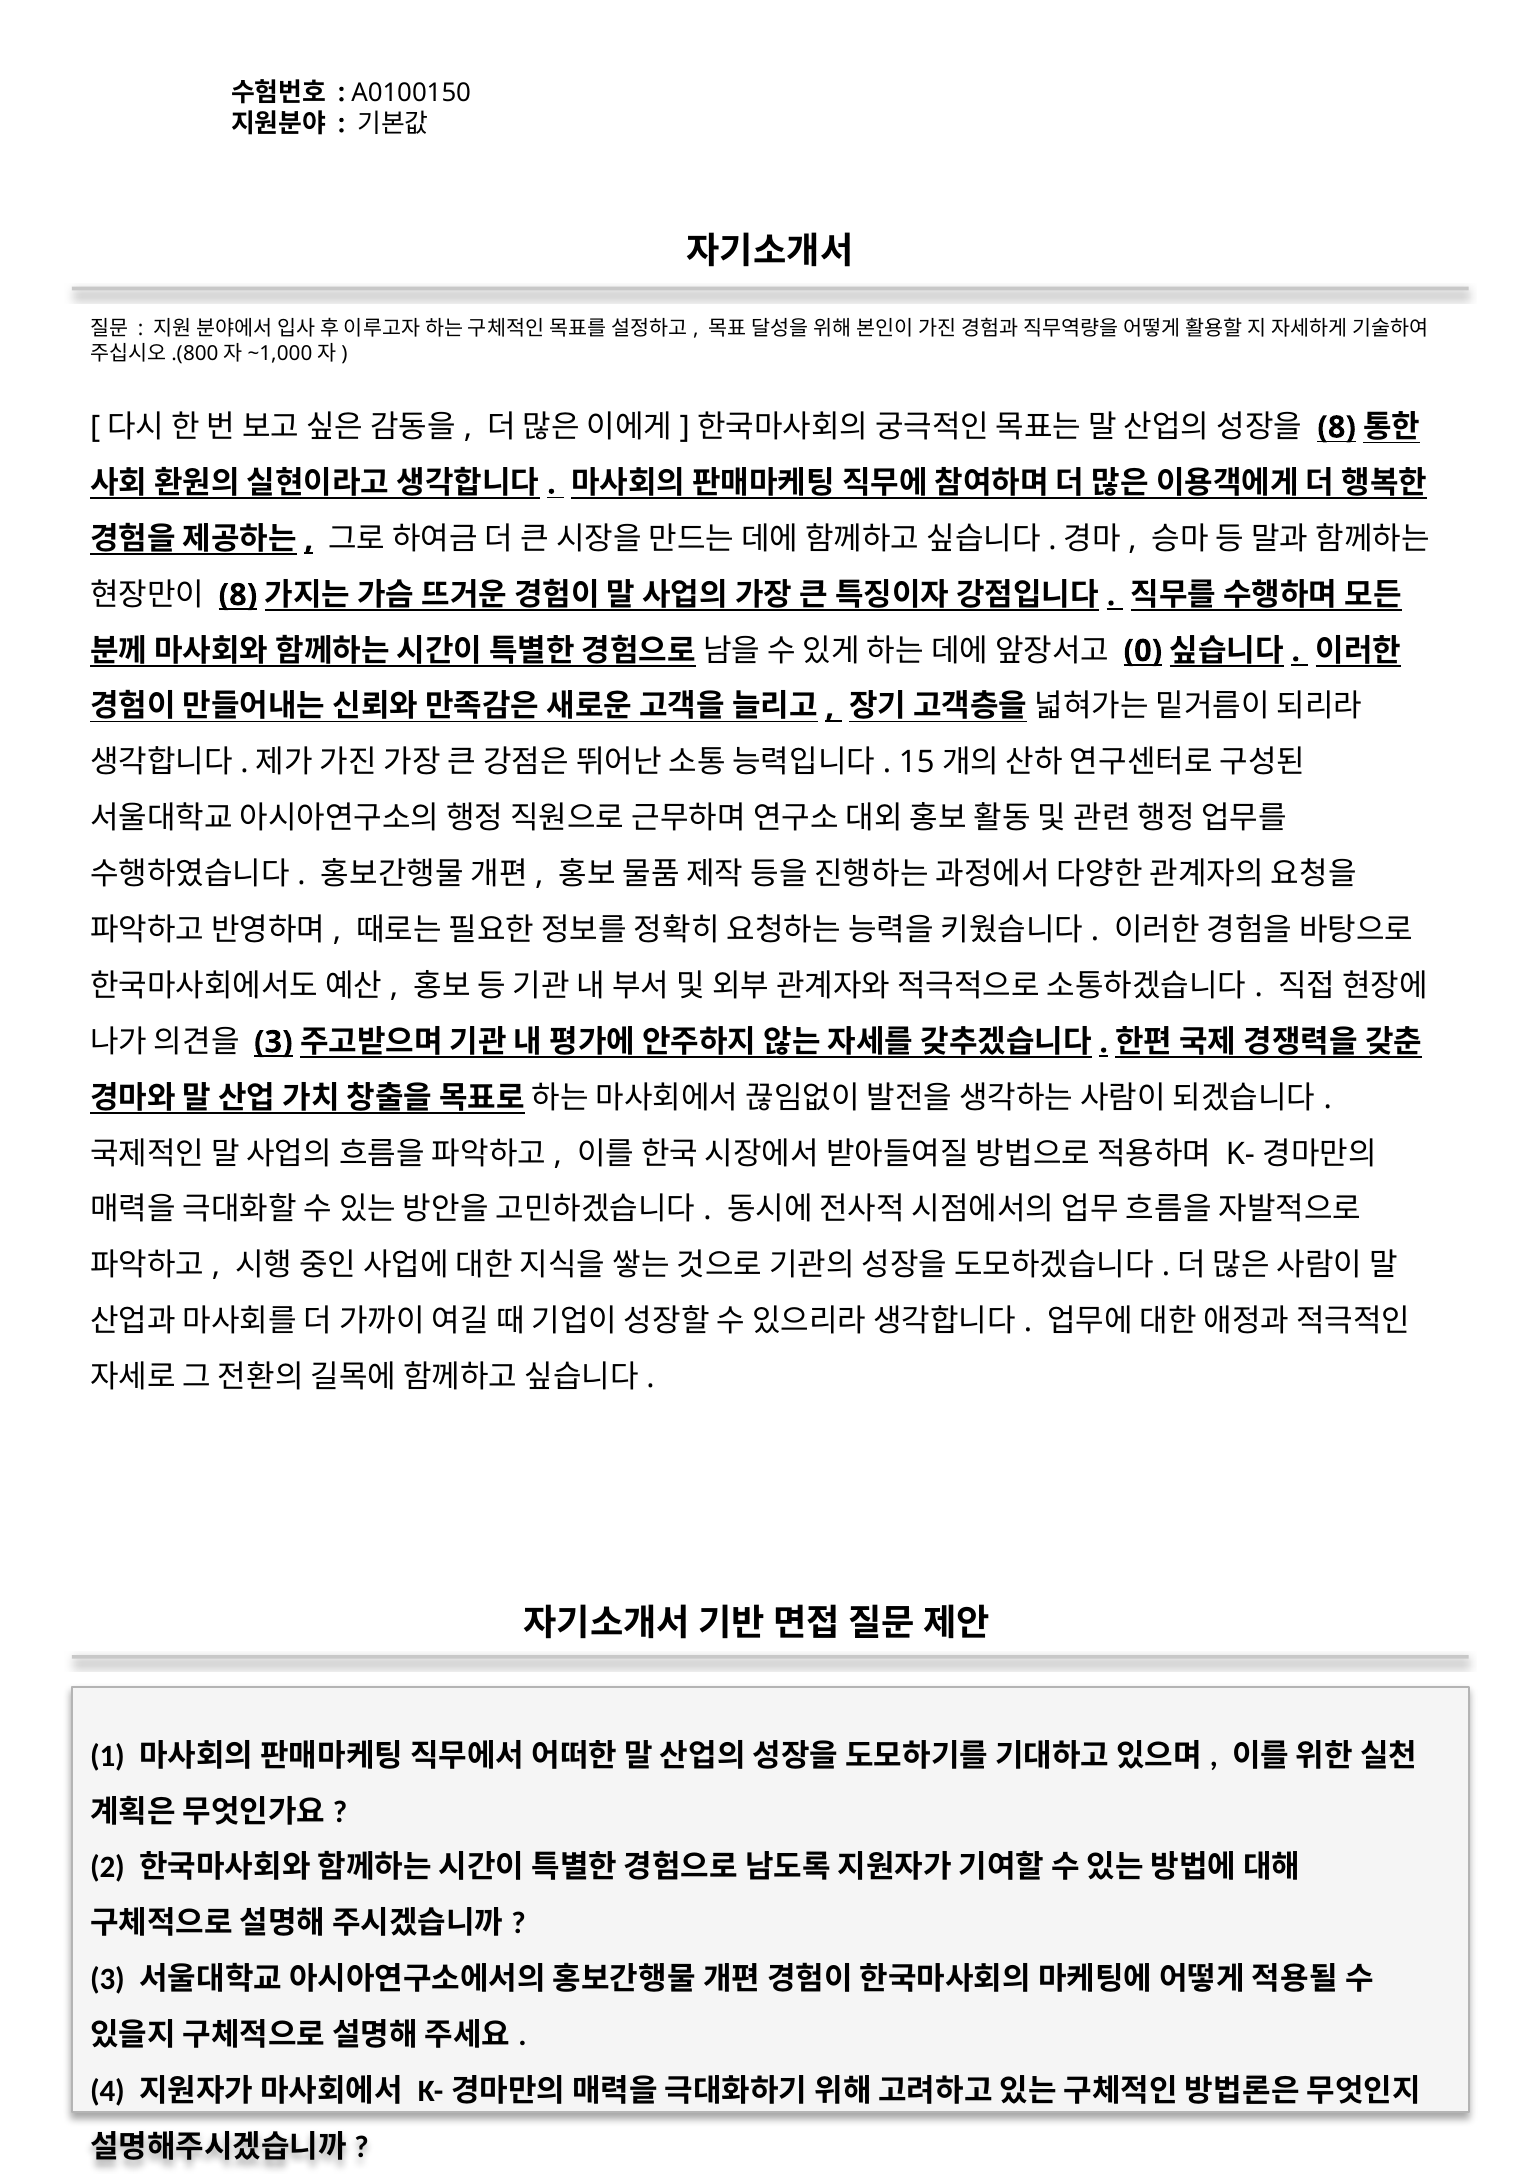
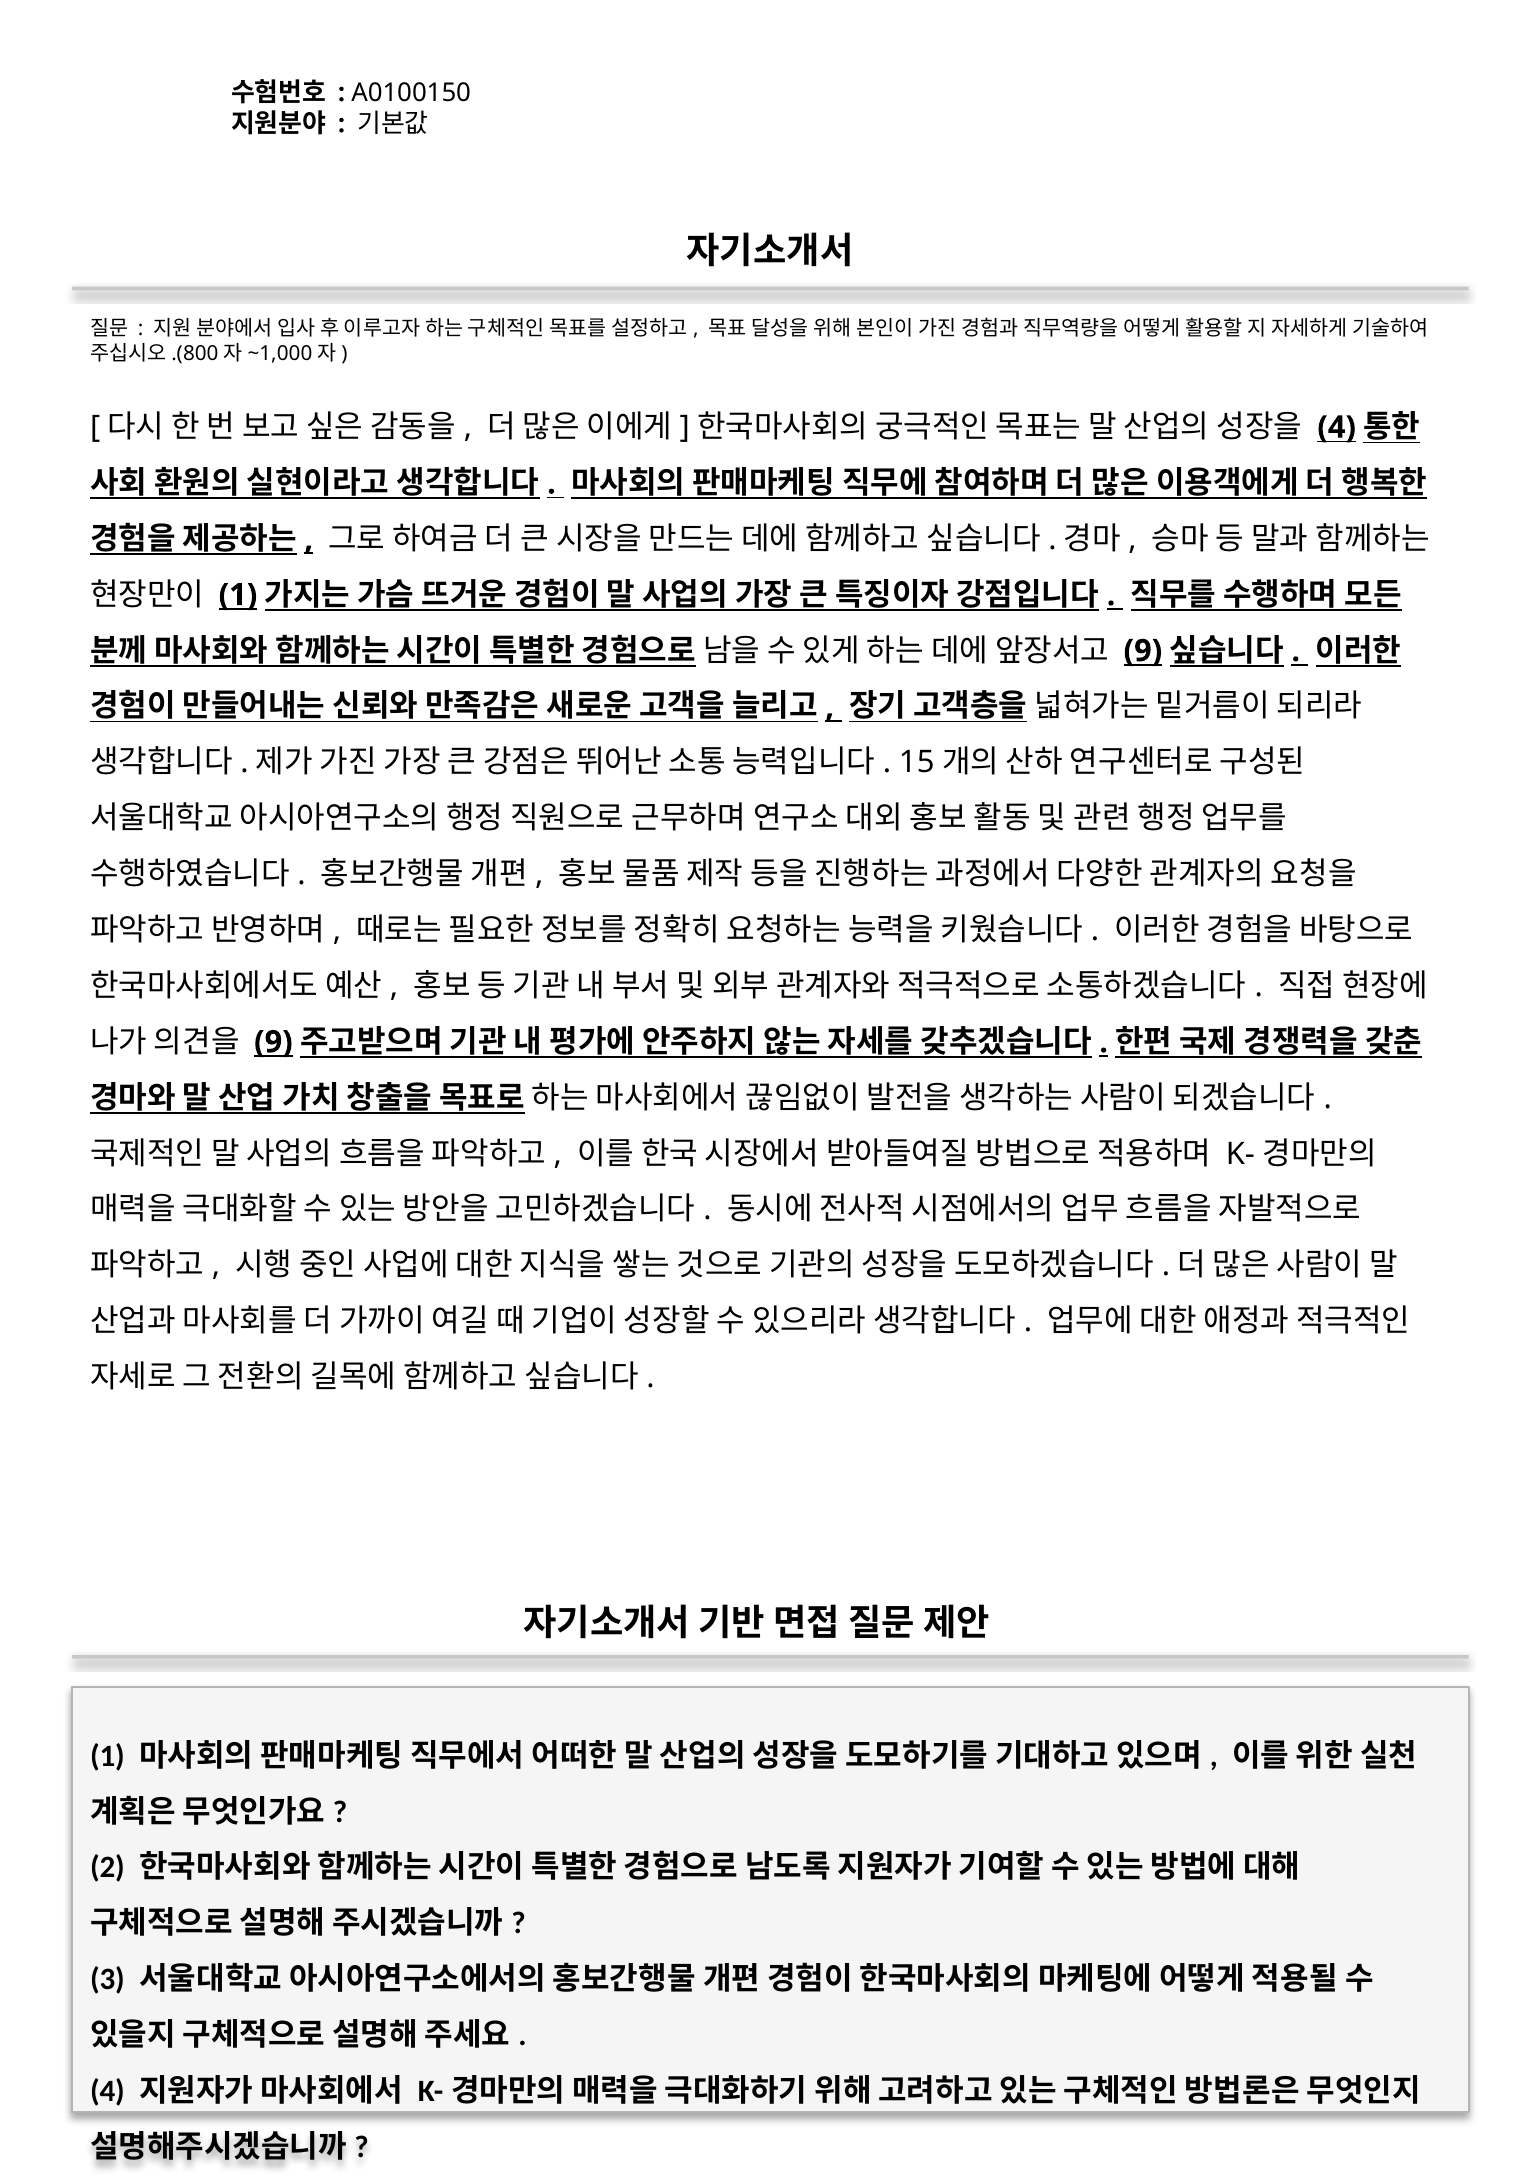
8 at (1337, 427): 8 -> 4
8 at (238, 595): 8 -> 1
0 at (1143, 651): 0 -> 9
3 at (273, 1042): 3 -> 9
